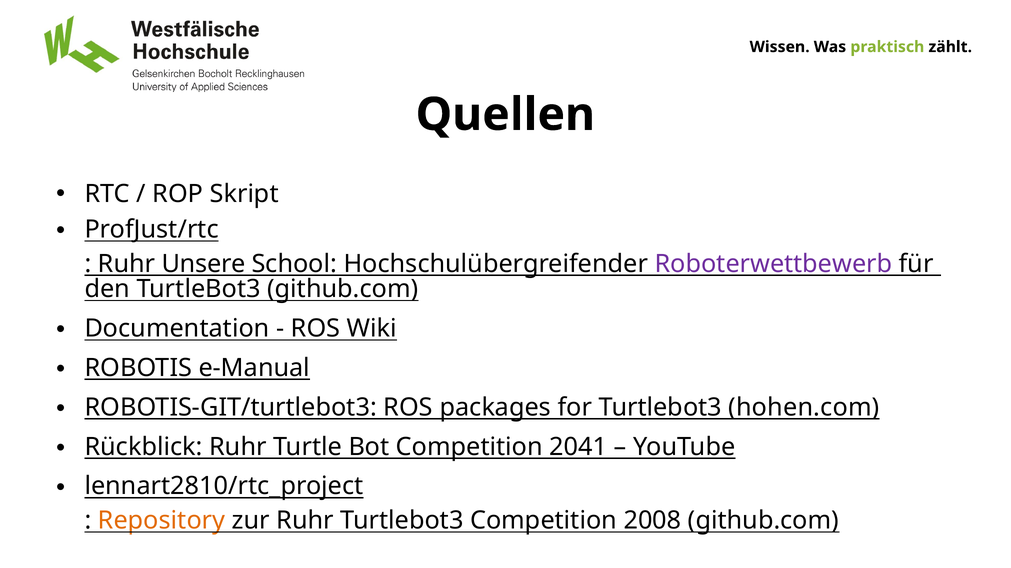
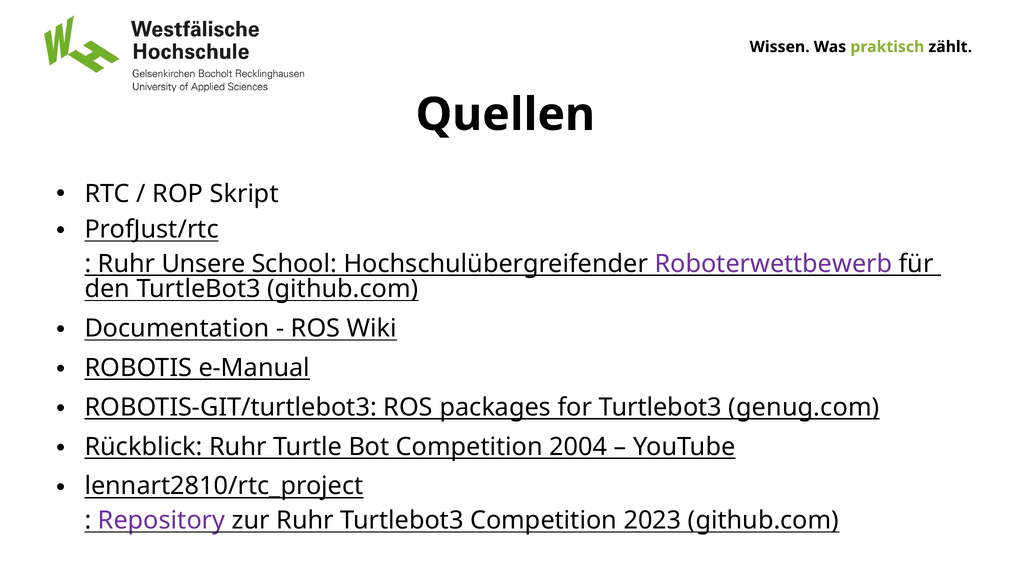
hohen.com: hohen.com -> genug.com
2041: 2041 -> 2004
Repository colour: orange -> purple
2008: 2008 -> 2023
